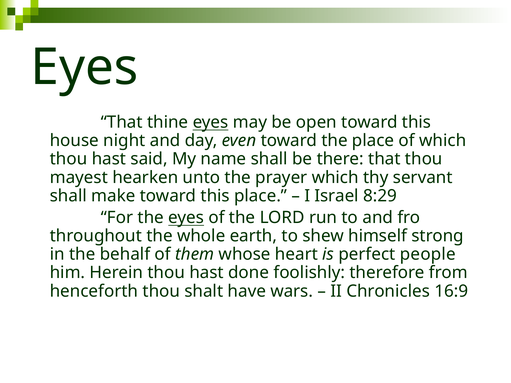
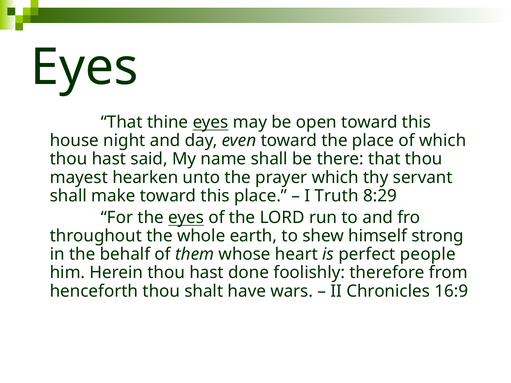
Israel: Israel -> Truth
